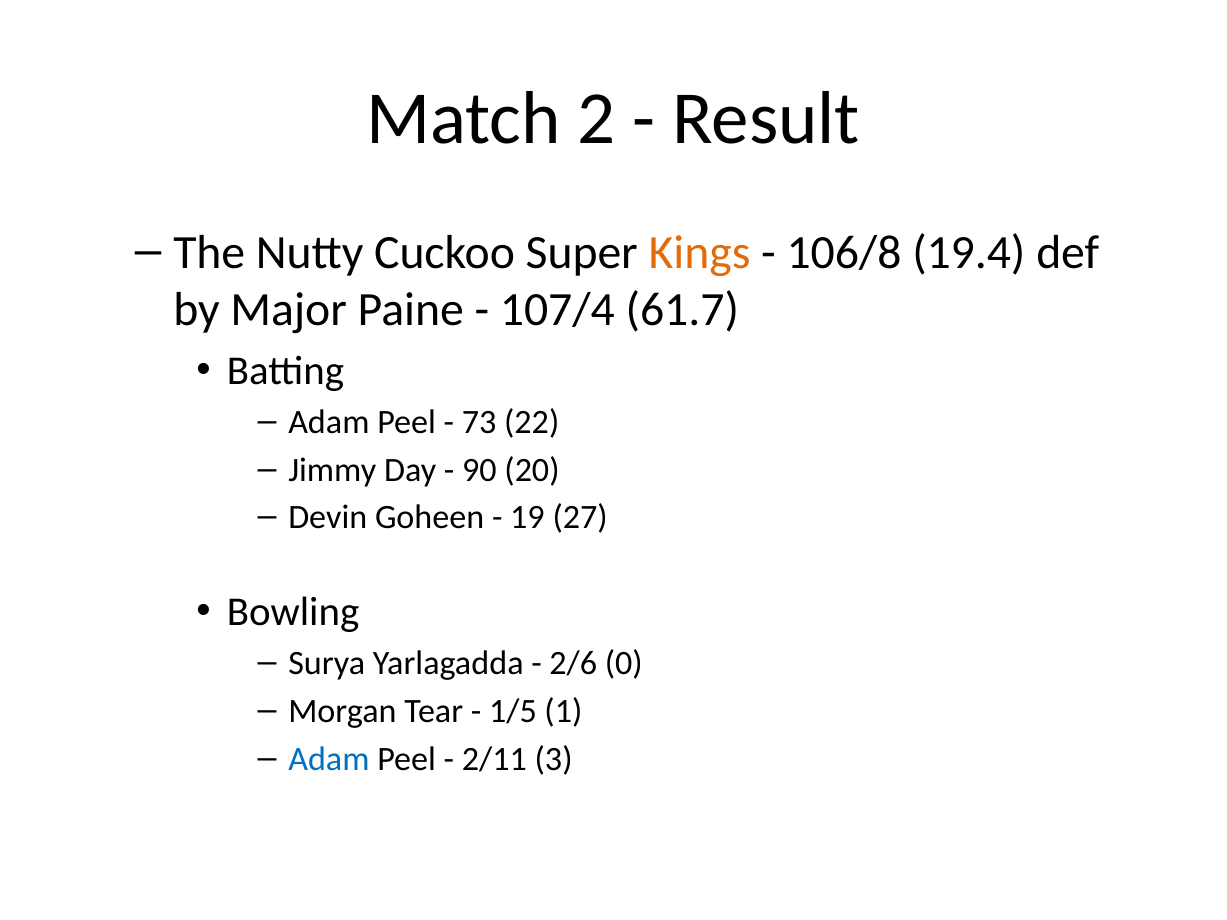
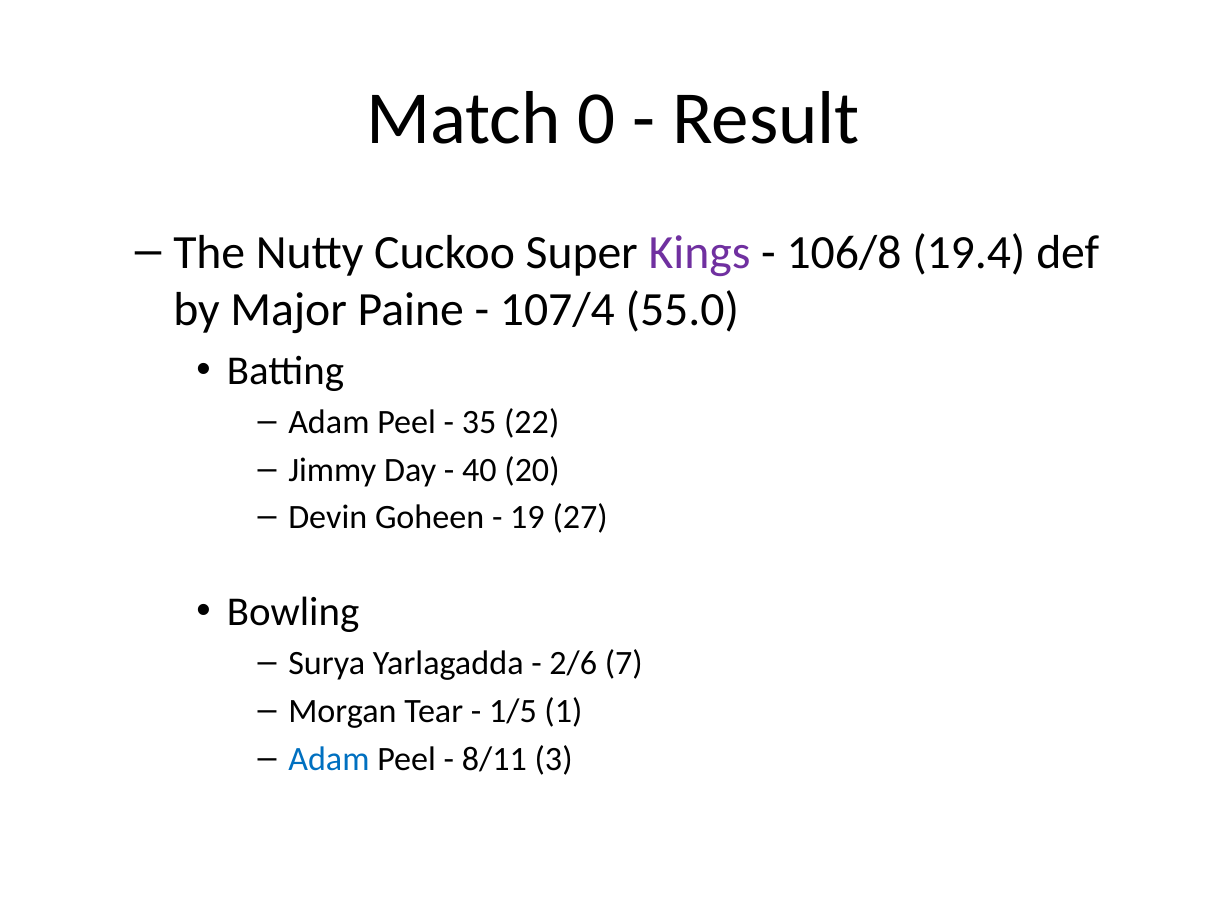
2: 2 -> 0
Kings colour: orange -> purple
61.7: 61.7 -> 55.0
73: 73 -> 35
90: 90 -> 40
0: 0 -> 7
2/11: 2/11 -> 8/11
